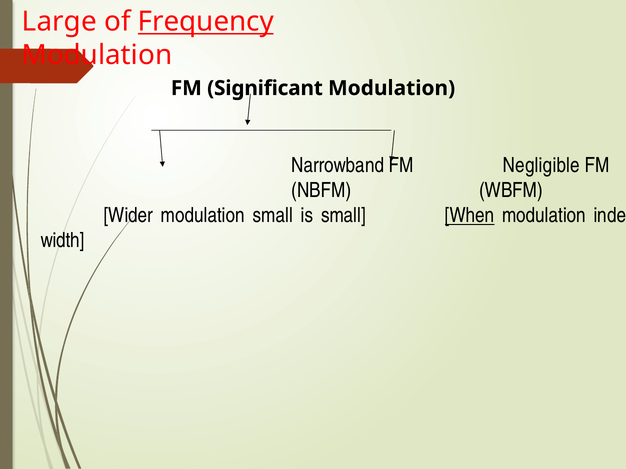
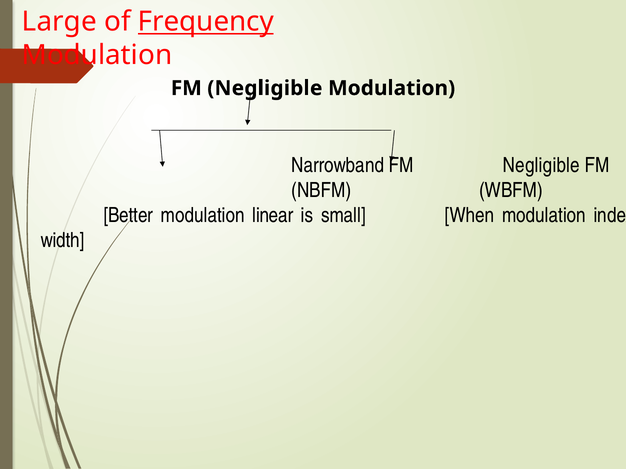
Significant at (265, 88): Significant -> Negligible
Wider: Wider -> Better
modulation small: small -> linear
When underline: present -> none
